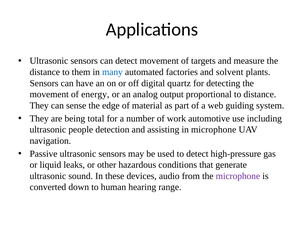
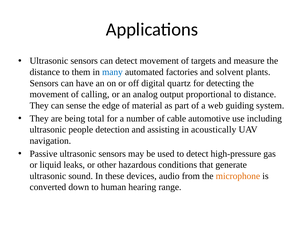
energy: energy -> calling
work: work -> cable
in microphone: microphone -> acoustically
microphone at (238, 176) colour: purple -> orange
